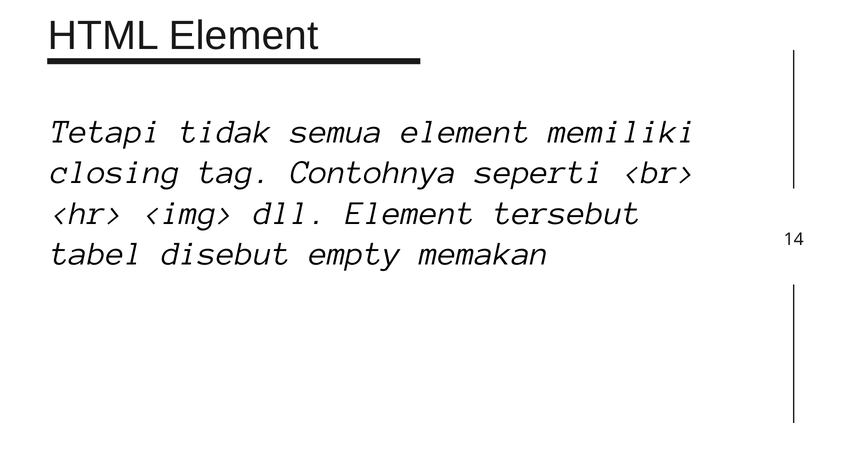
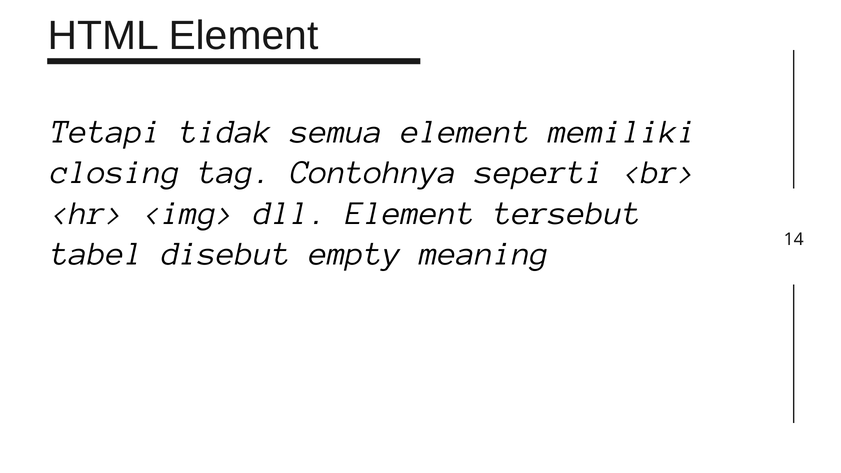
memakan: memakan -> meaning
